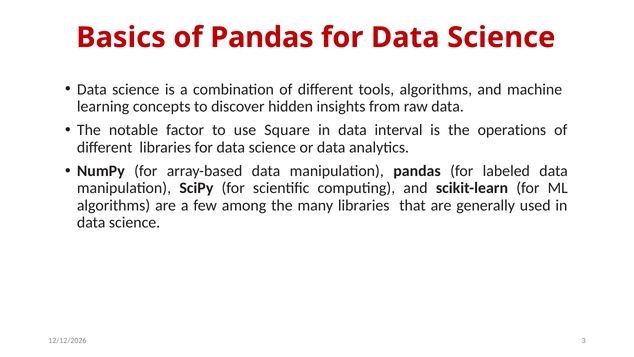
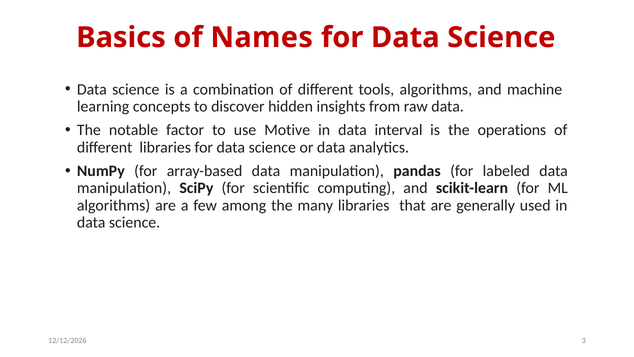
of Pandas: Pandas -> Names
Square: Square -> Motive
